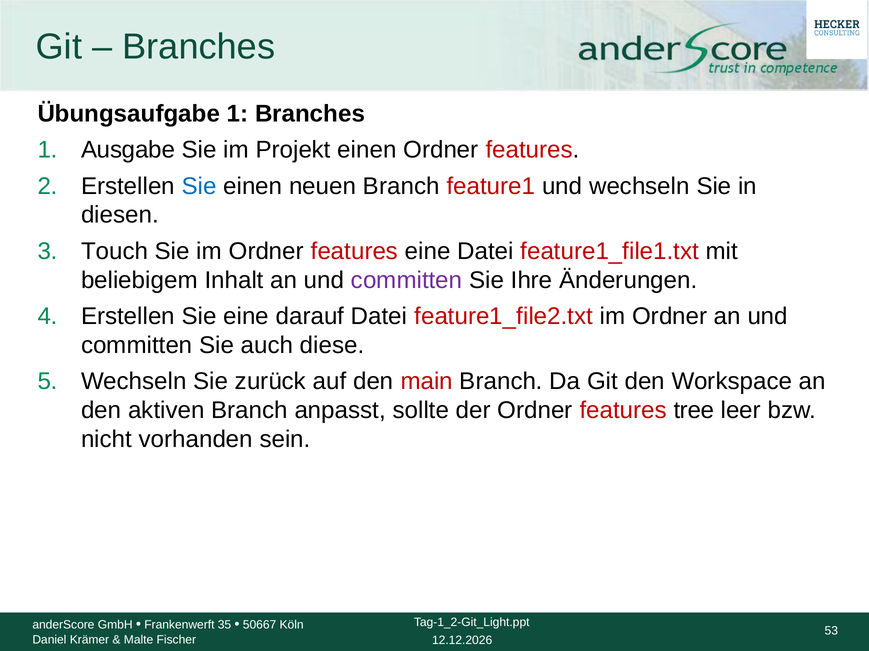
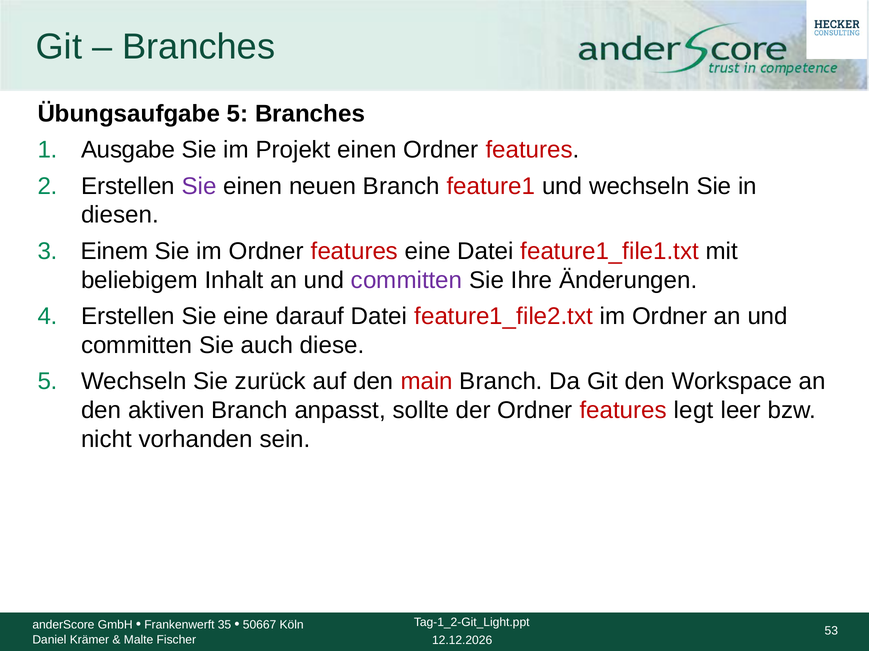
Übungsaufgabe 1: 1 -> 5
Sie at (199, 186) colour: blue -> purple
Touch: Touch -> Einem
tree: tree -> legt
